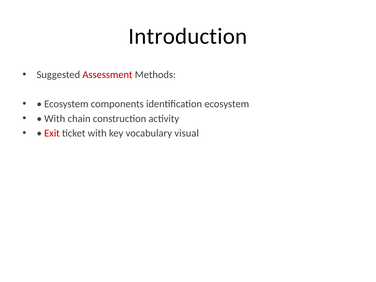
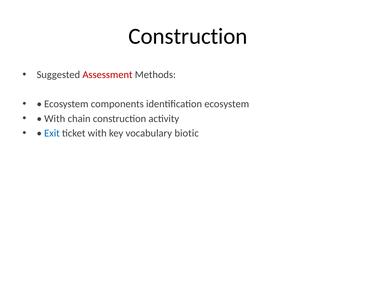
Introduction at (188, 36): Introduction -> Construction
Exit colour: red -> blue
visual: visual -> biotic
